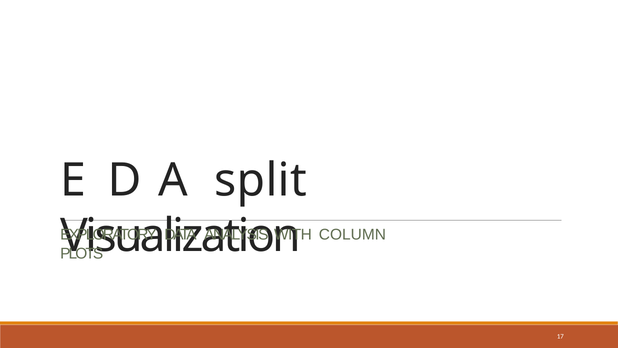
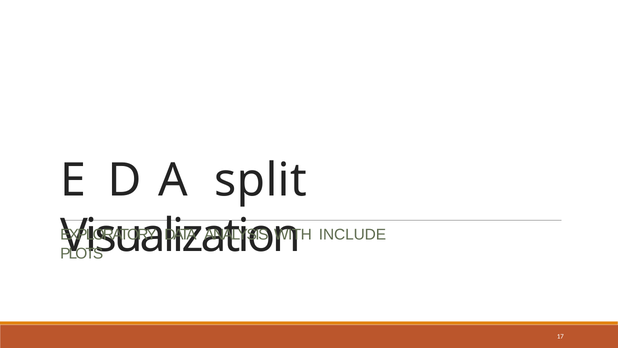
COLUMN: COLUMN -> INCLUDE
